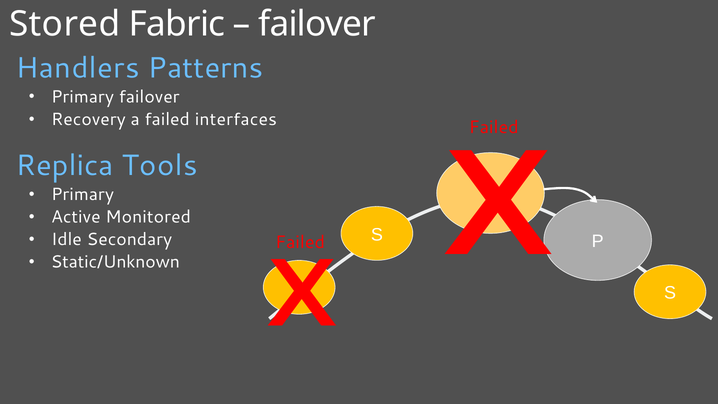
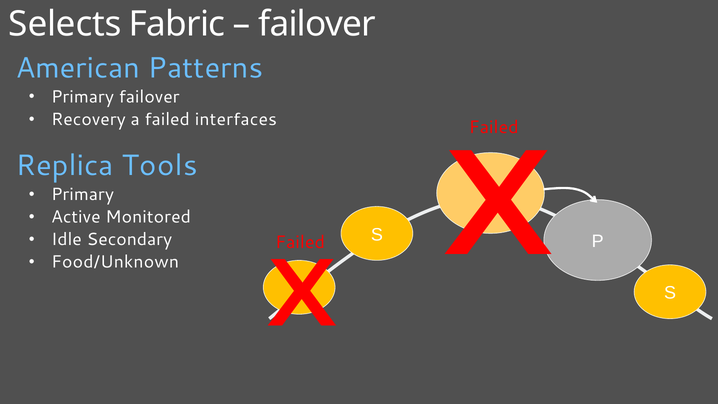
Stored: Stored -> Selects
Handlers: Handlers -> American
Static/Unknown: Static/Unknown -> Food/Unknown
